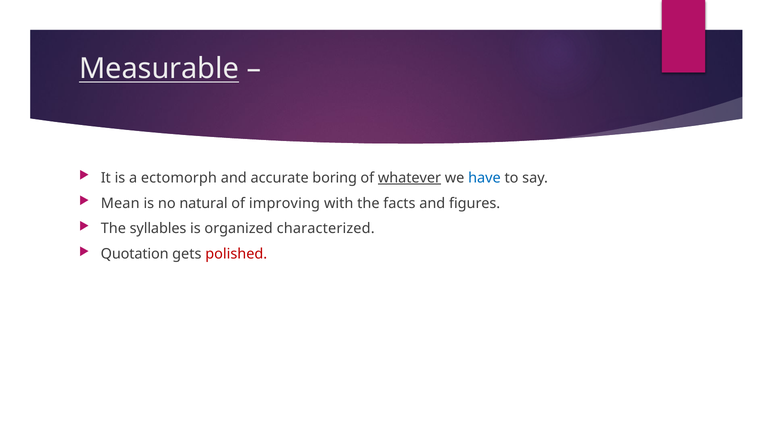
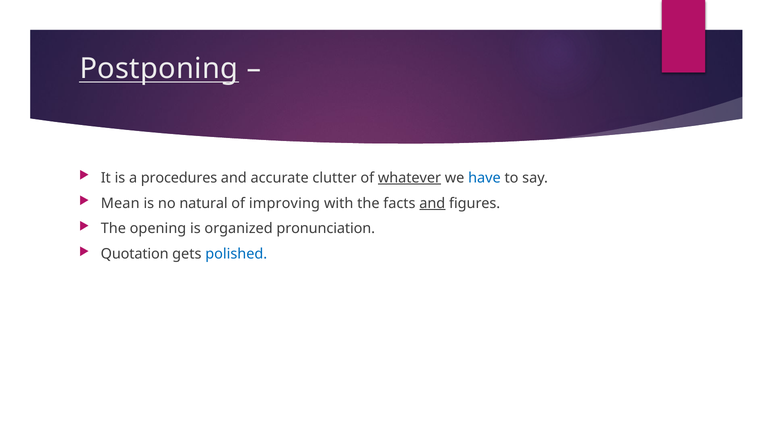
Measurable: Measurable -> Postponing
ectomorph: ectomorph -> procedures
boring: boring -> clutter
and at (432, 203) underline: none -> present
syllables: syllables -> opening
characterized: characterized -> pronunciation
polished colour: red -> blue
